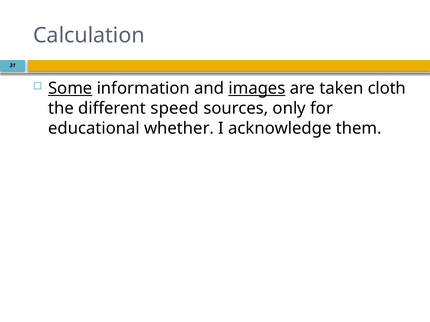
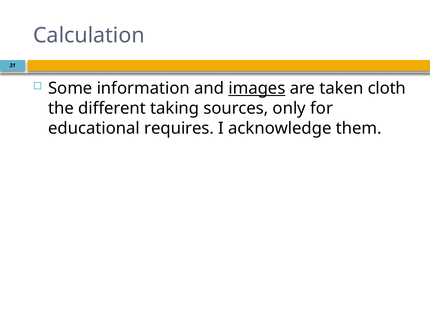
Some underline: present -> none
speed: speed -> taking
whether: whether -> requires
